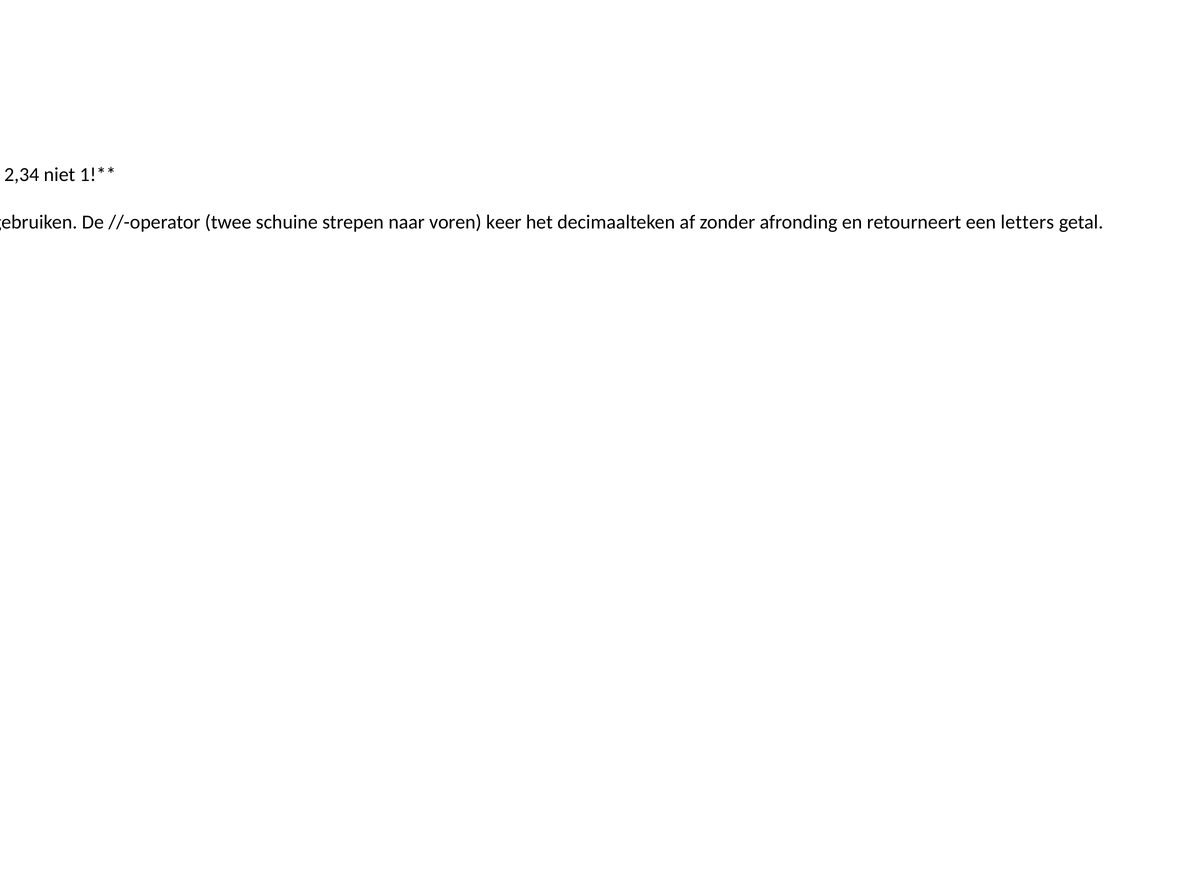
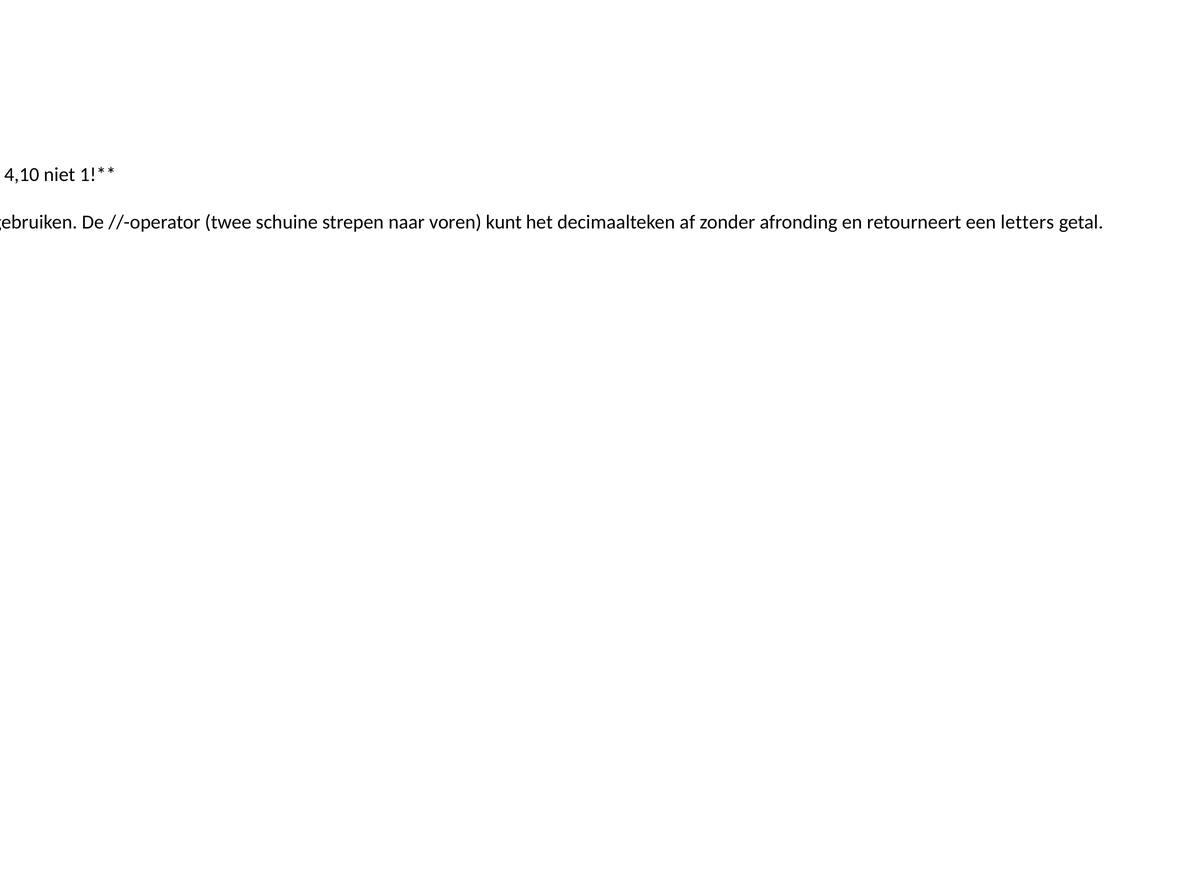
2,34: 2,34 -> 4,10
voren keer: keer -> kunt
